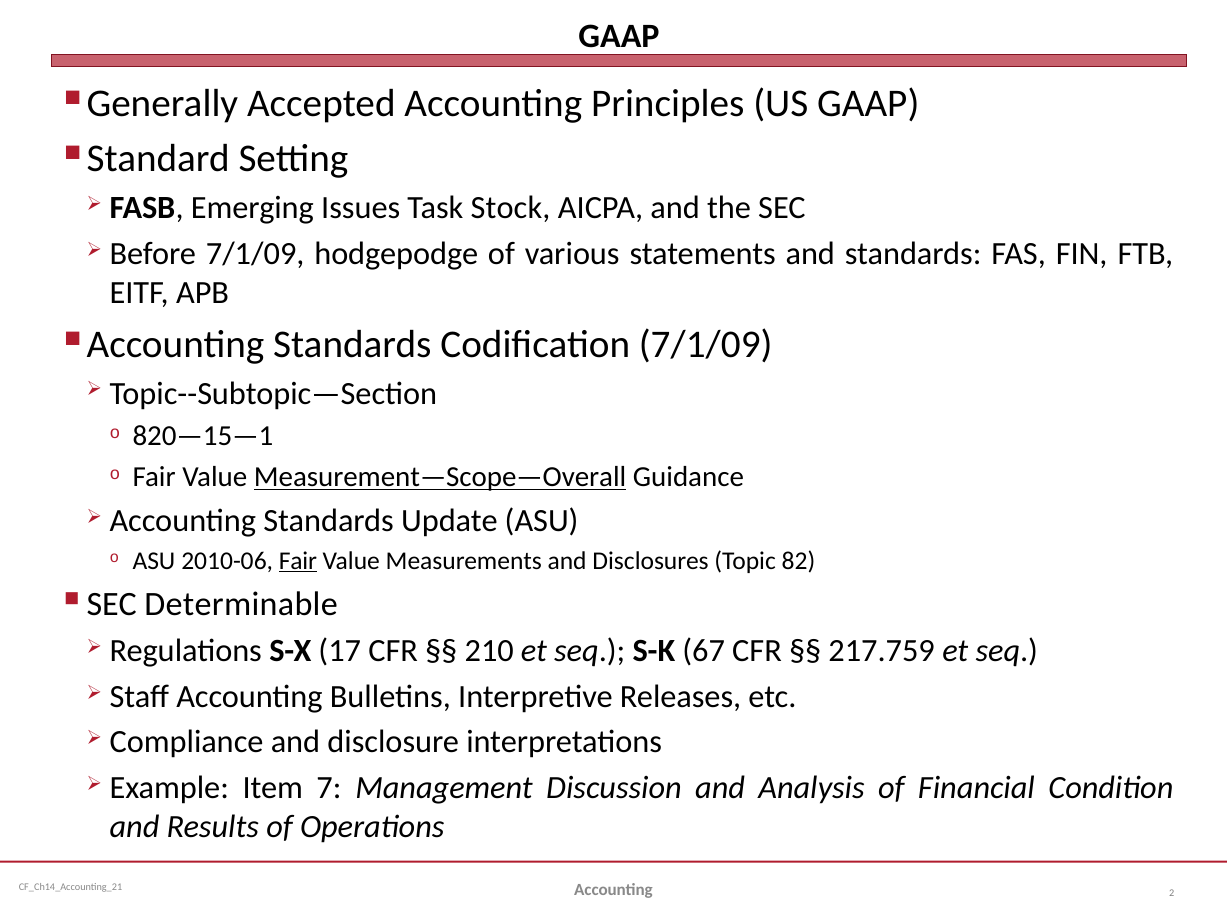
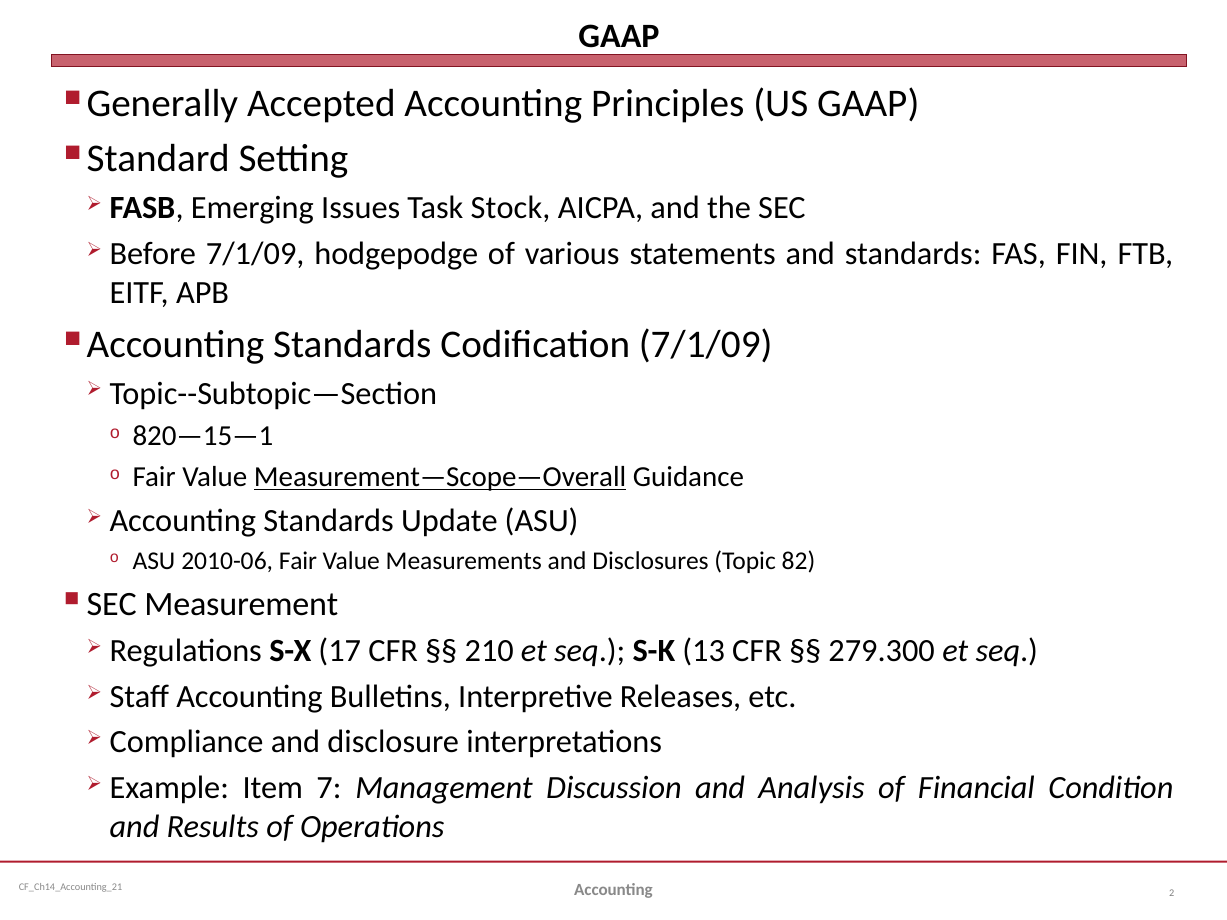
Fair at (298, 561) underline: present -> none
Determinable: Determinable -> Measurement
67: 67 -> 13
217.759: 217.759 -> 279.300
